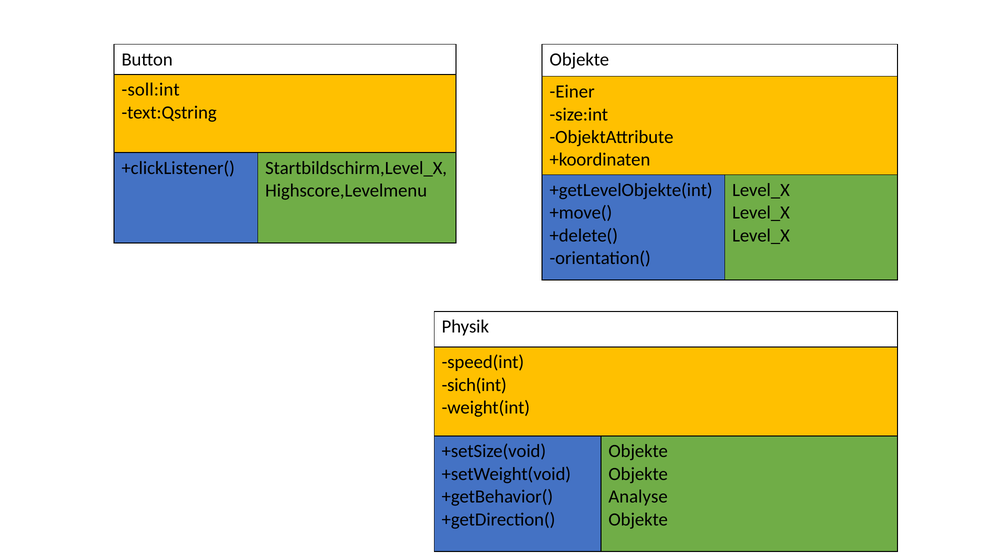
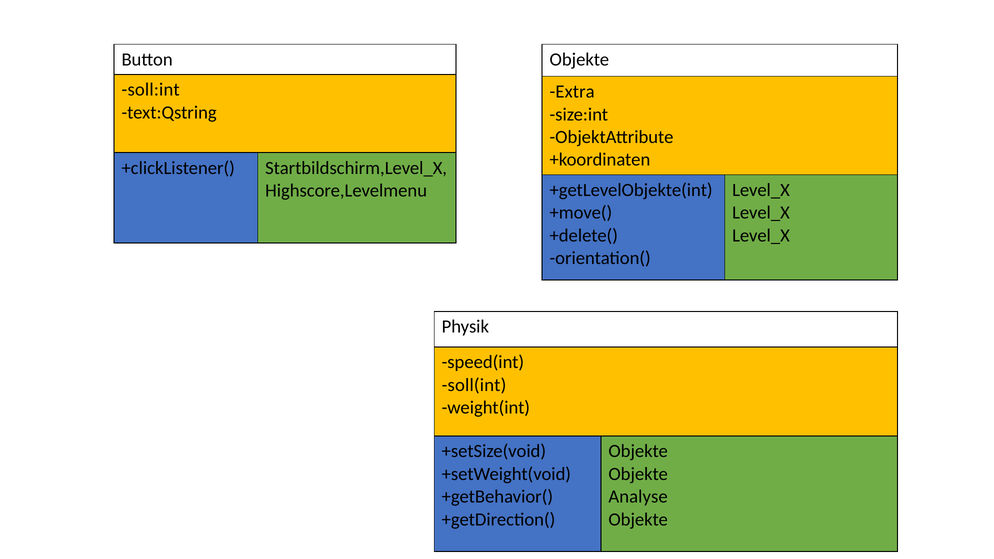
Einer: Einer -> Extra
sich(int: sich(int -> soll(int
